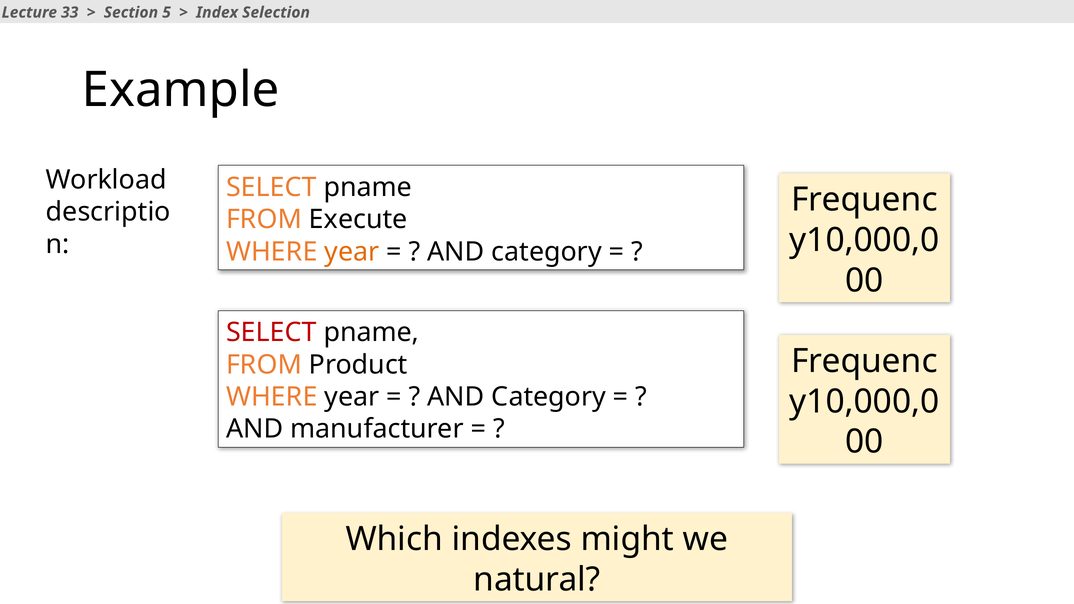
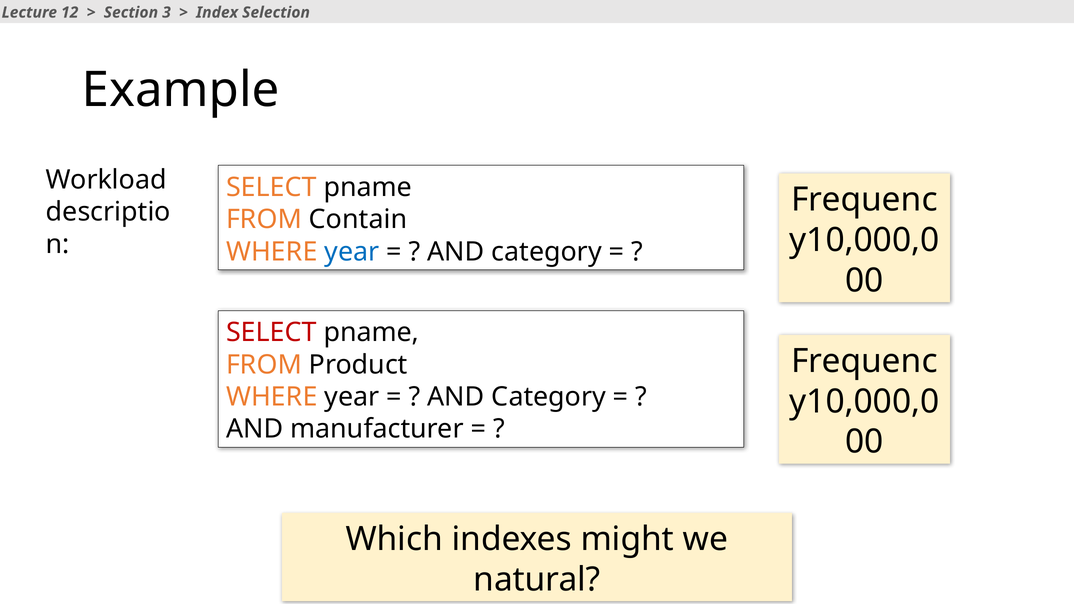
33: 33 -> 12
5: 5 -> 3
Execute: Execute -> Contain
year at (352, 252) colour: orange -> blue
